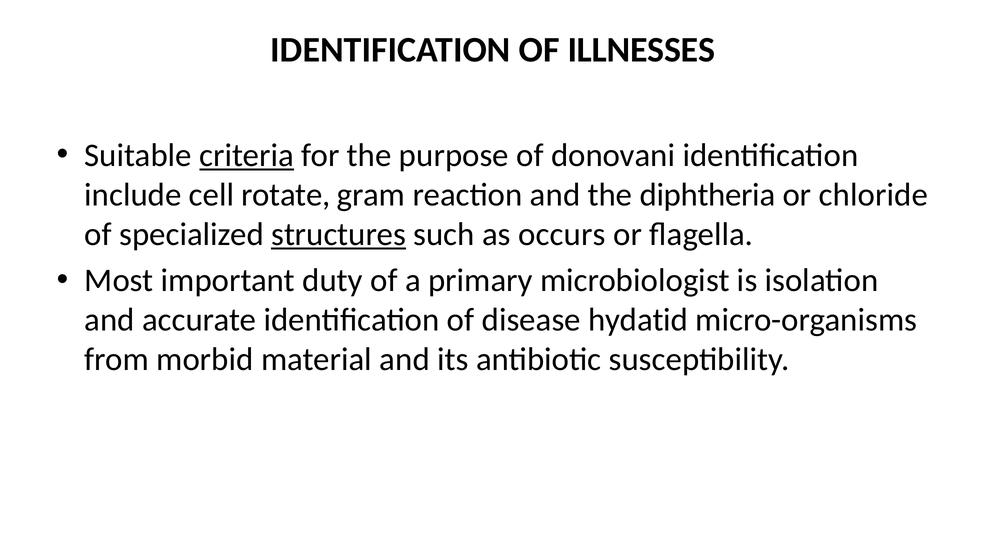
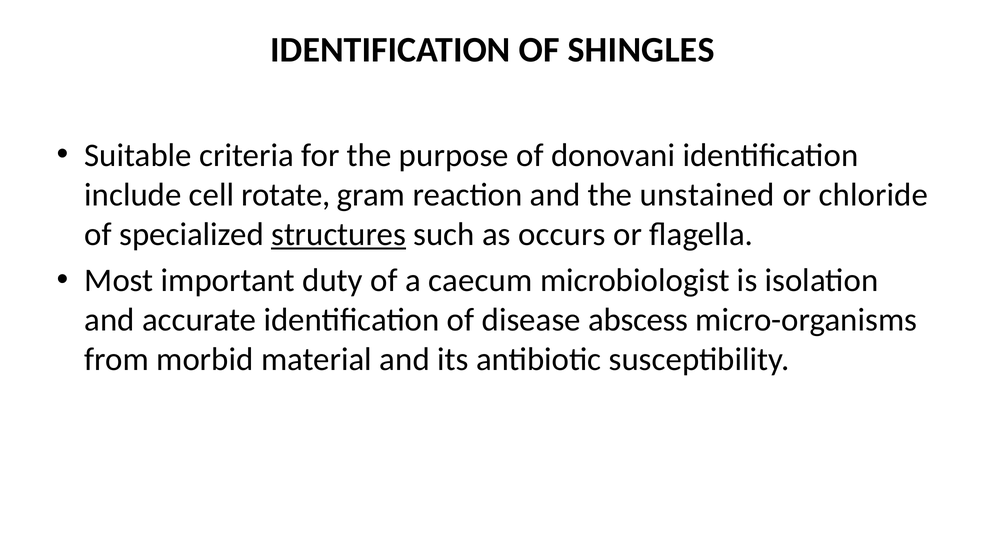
ILLNESSES: ILLNESSES -> SHINGLES
criteria underline: present -> none
diphtheria: diphtheria -> unstained
primary: primary -> caecum
hydatid: hydatid -> abscess
